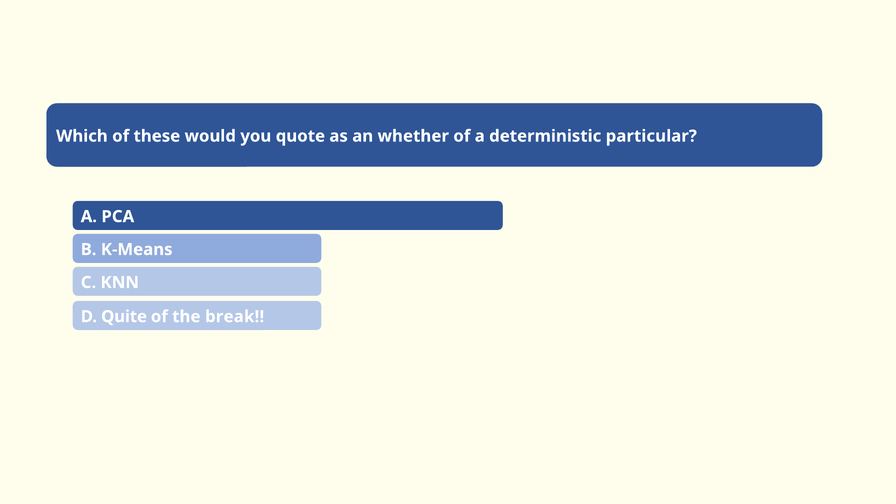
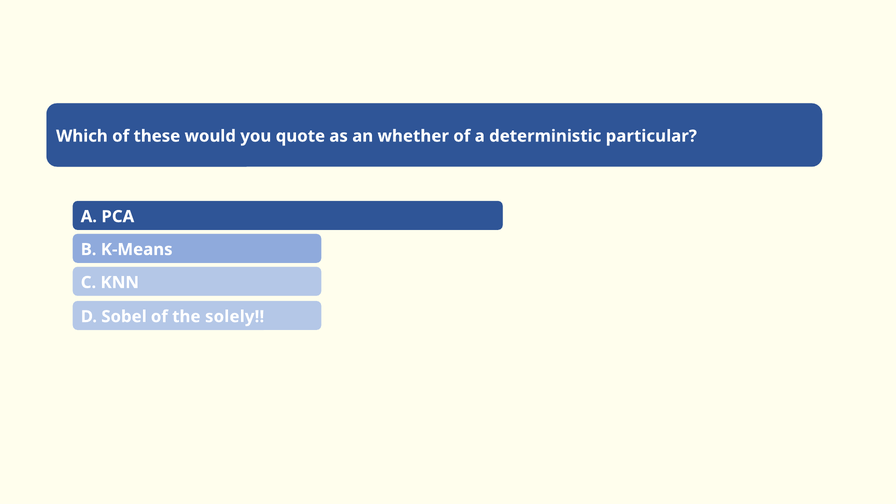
Quite: Quite -> Sobel
break: break -> solely
